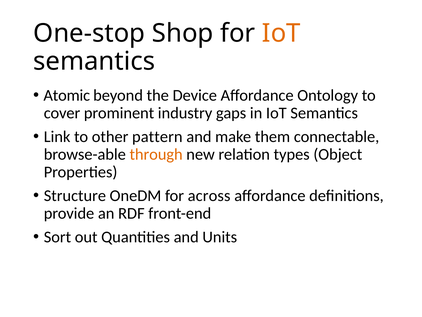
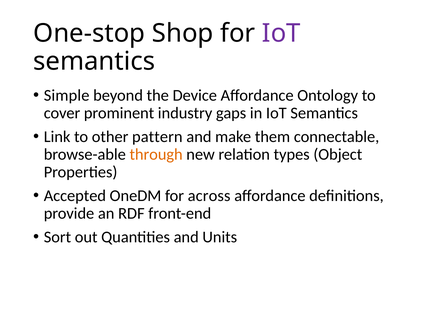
IoT at (281, 33) colour: orange -> purple
Atomic: Atomic -> Simple
Structure: Structure -> Accepted
